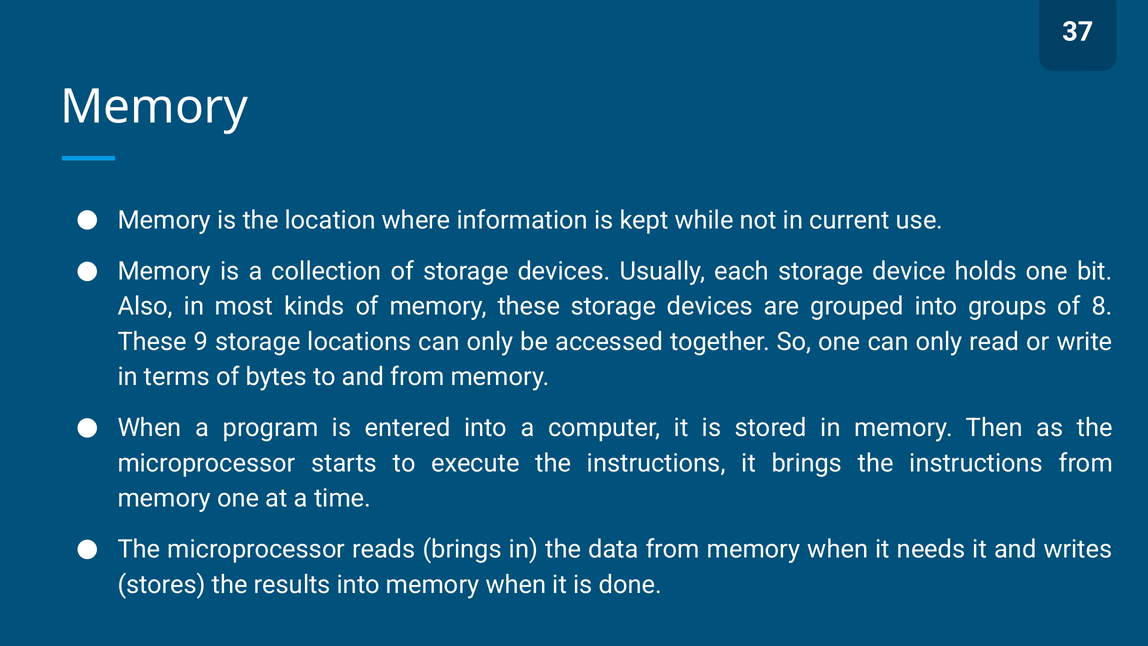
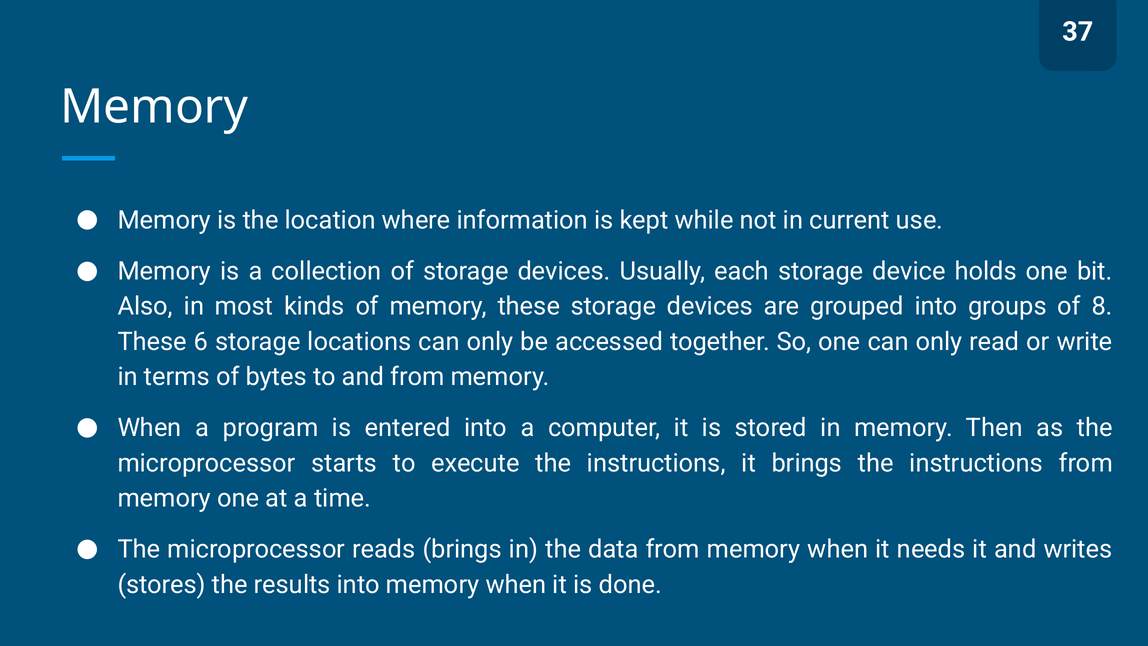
9: 9 -> 6
